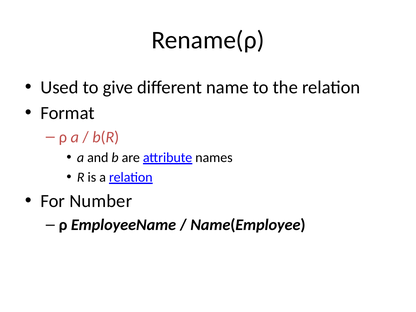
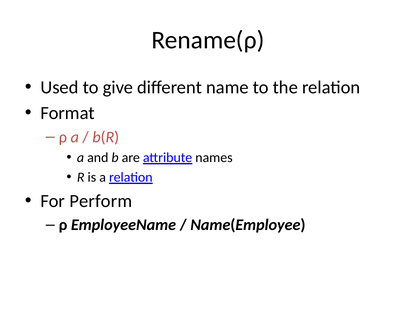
Number: Number -> Perform
